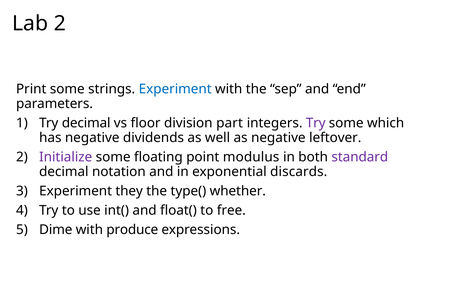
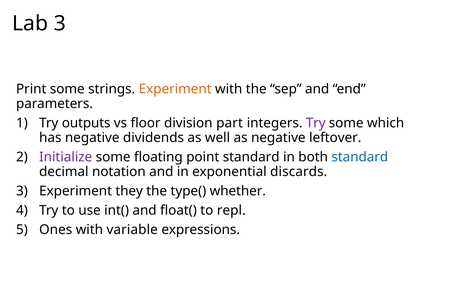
Lab 2: 2 -> 3
Experiment at (175, 89) colour: blue -> orange
Try decimal: decimal -> outputs
point modulus: modulus -> standard
standard at (360, 157) colour: purple -> blue
free: free -> repl
Dime: Dime -> Ones
produce: produce -> variable
